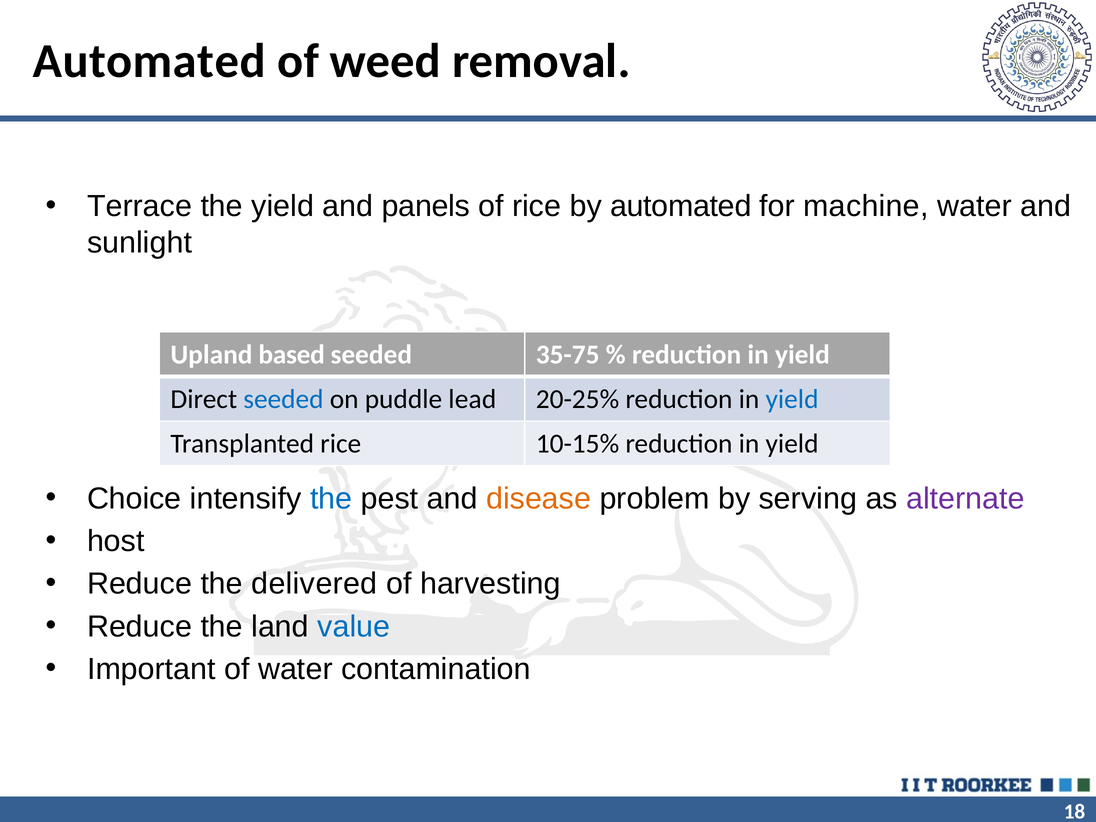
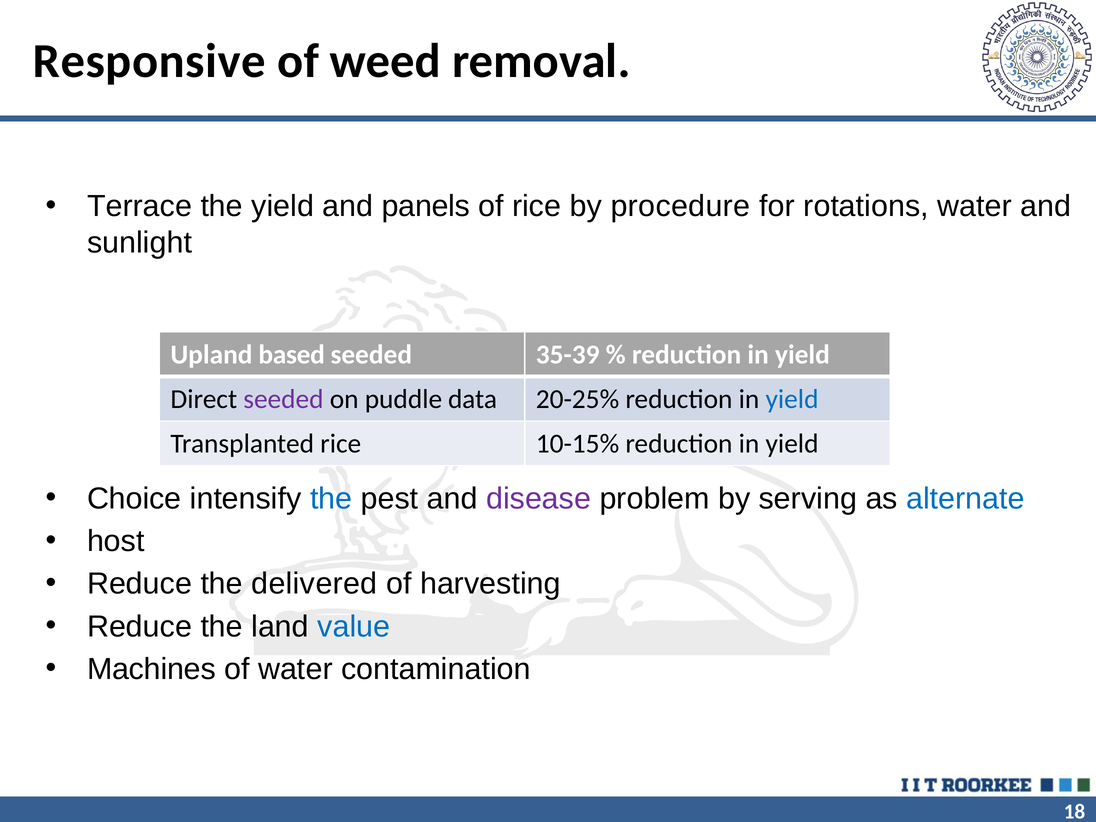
Automated at (149, 61): Automated -> Responsive
by automated: automated -> procedure
machine: machine -> rotations
35-75: 35-75 -> 35-39
seeded at (283, 399) colour: blue -> purple
lead: lead -> data
disease colour: orange -> purple
alternate colour: purple -> blue
Important: Important -> Machines
